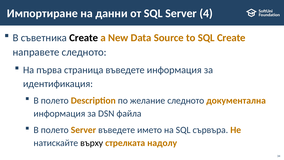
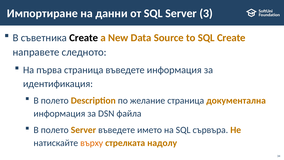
4: 4 -> 3
желание следното: следното -> страница
върху colour: black -> orange
